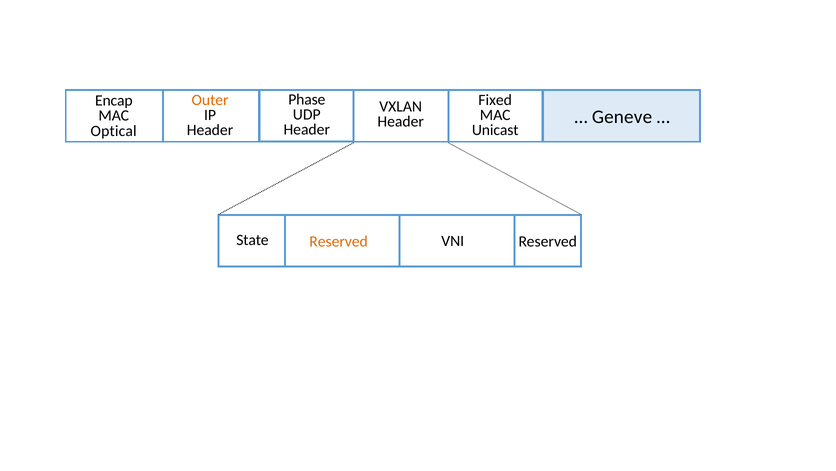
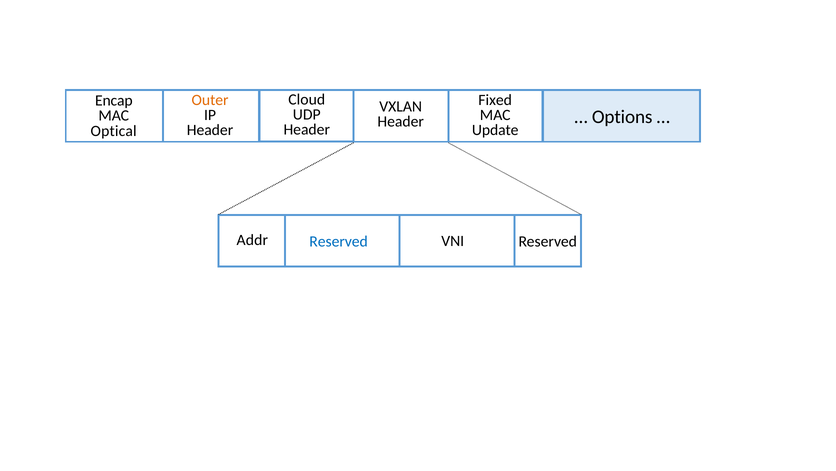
Phase: Phase -> Cloud
Geneve: Geneve -> Options
Unicast: Unicast -> Update
State: State -> Addr
Reserved at (339, 241) colour: orange -> blue
